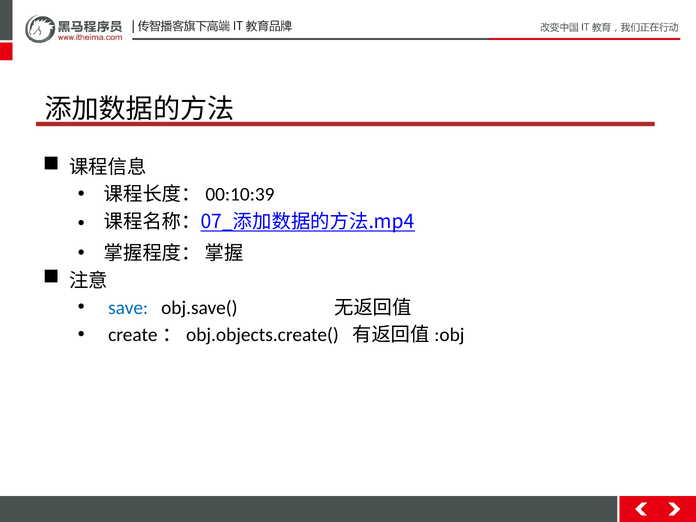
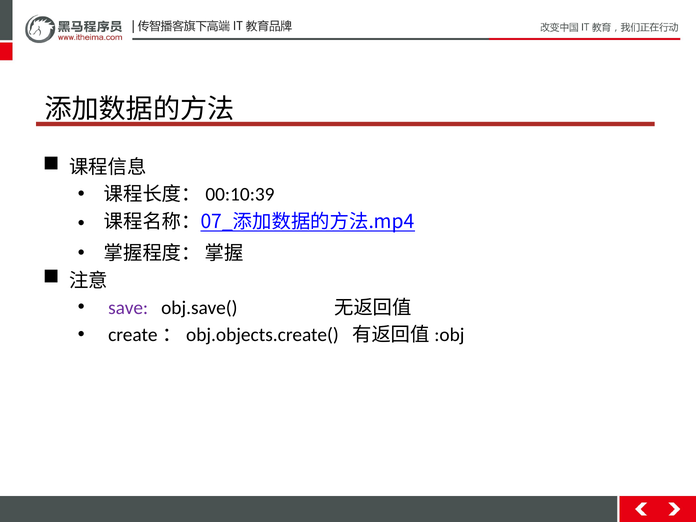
save colour: blue -> purple
